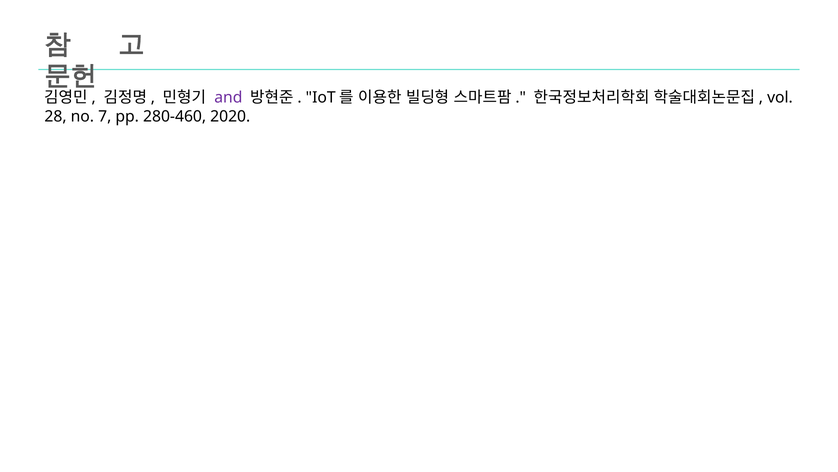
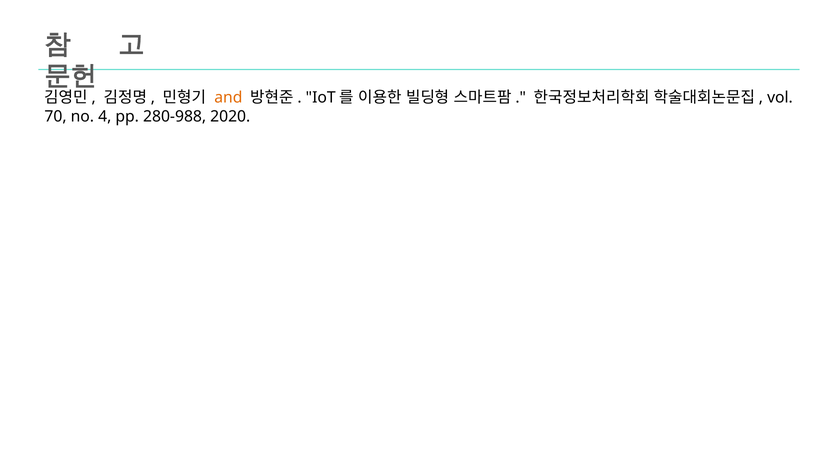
and colour: purple -> orange
28: 28 -> 70
7: 7 -> 4
280-460: 280-460 -> 280-988
